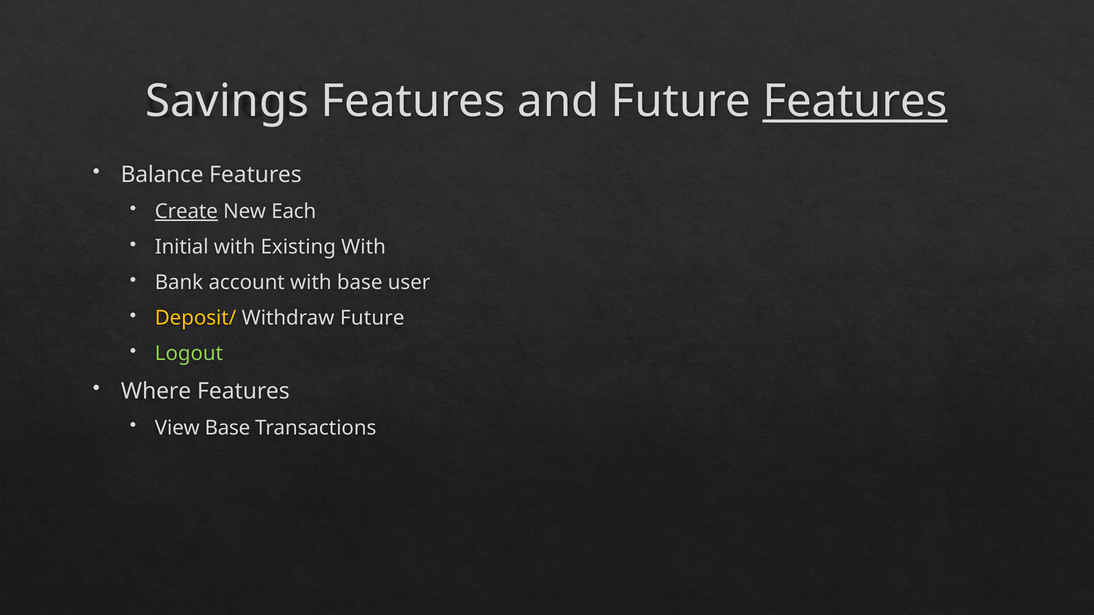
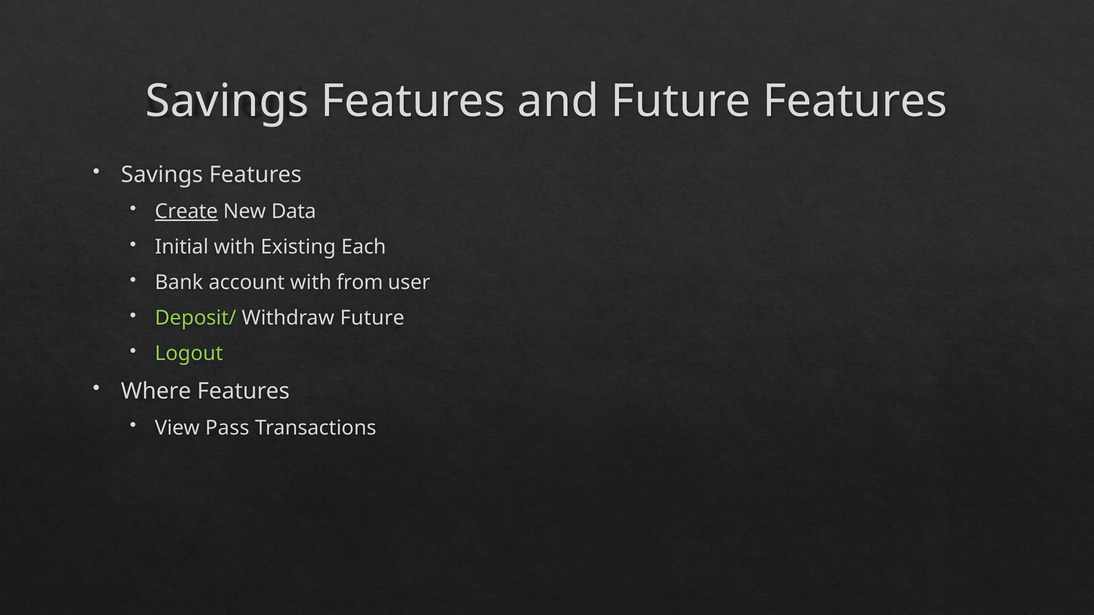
Features at (855, 101) underline: present -> none
Balance at (162, 175): Balance -> Savings
Each: Each -> Data
Existing With: With -> Each
with base: base -> from
Deposit/ colour: yellow -> light green
View Base: Base -> Pass
